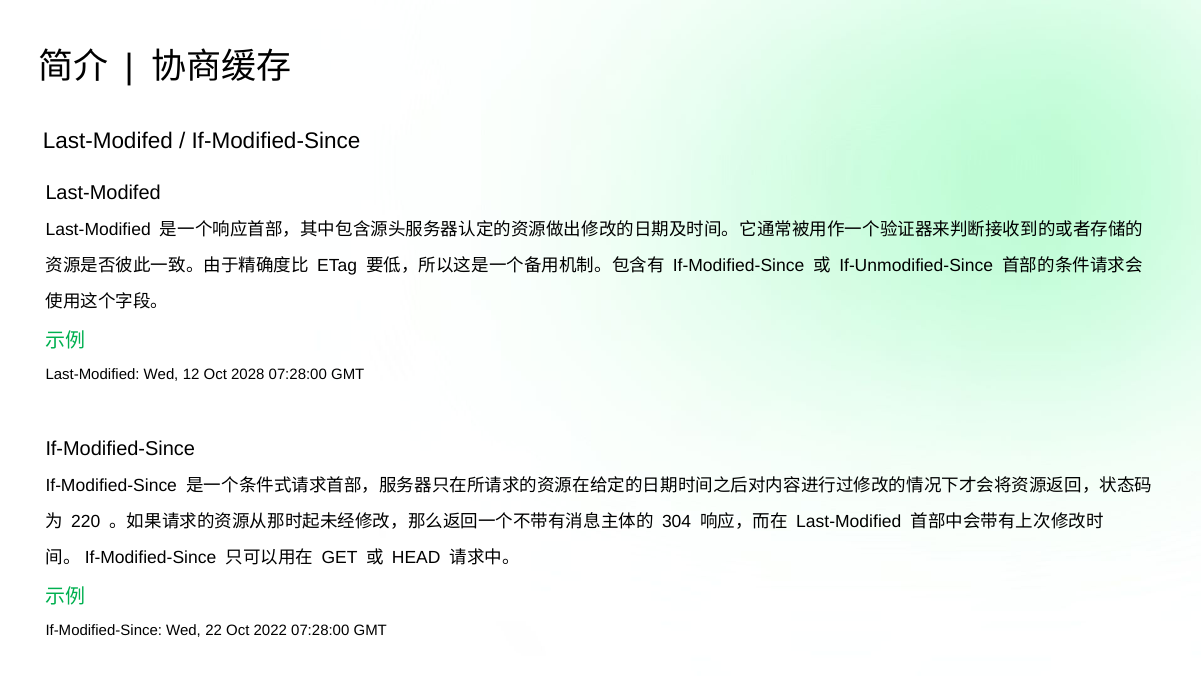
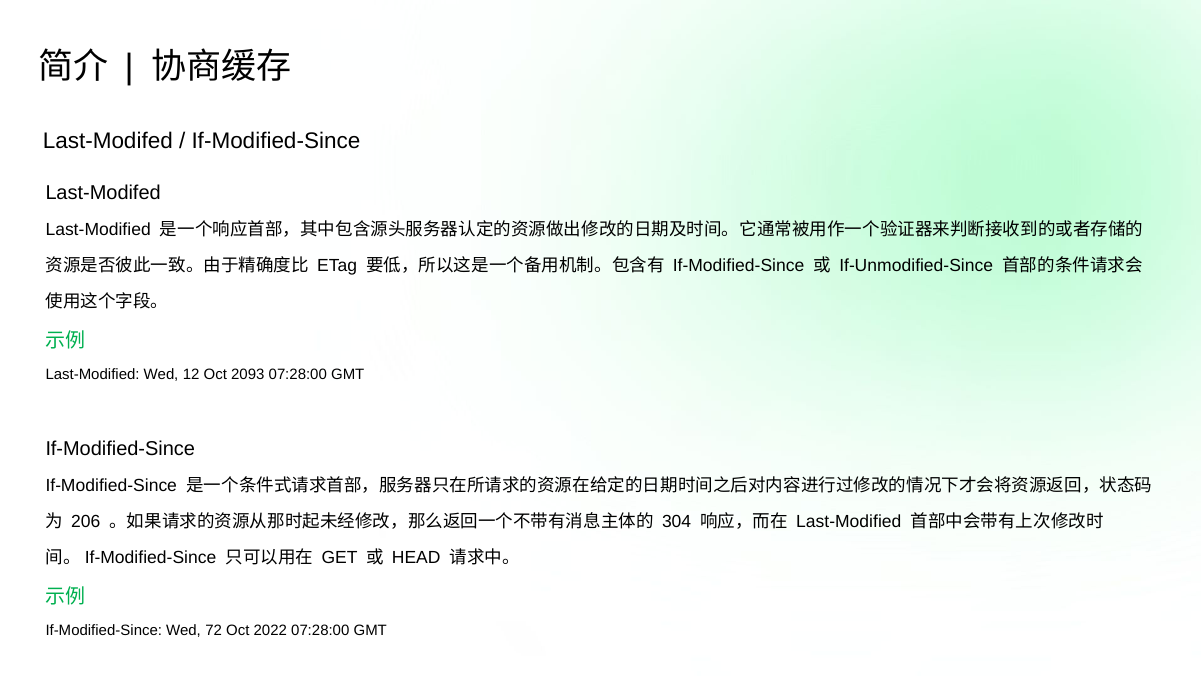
2028: 2028 -> 2093
220: 220 -> 206
22: 22 -> 72
